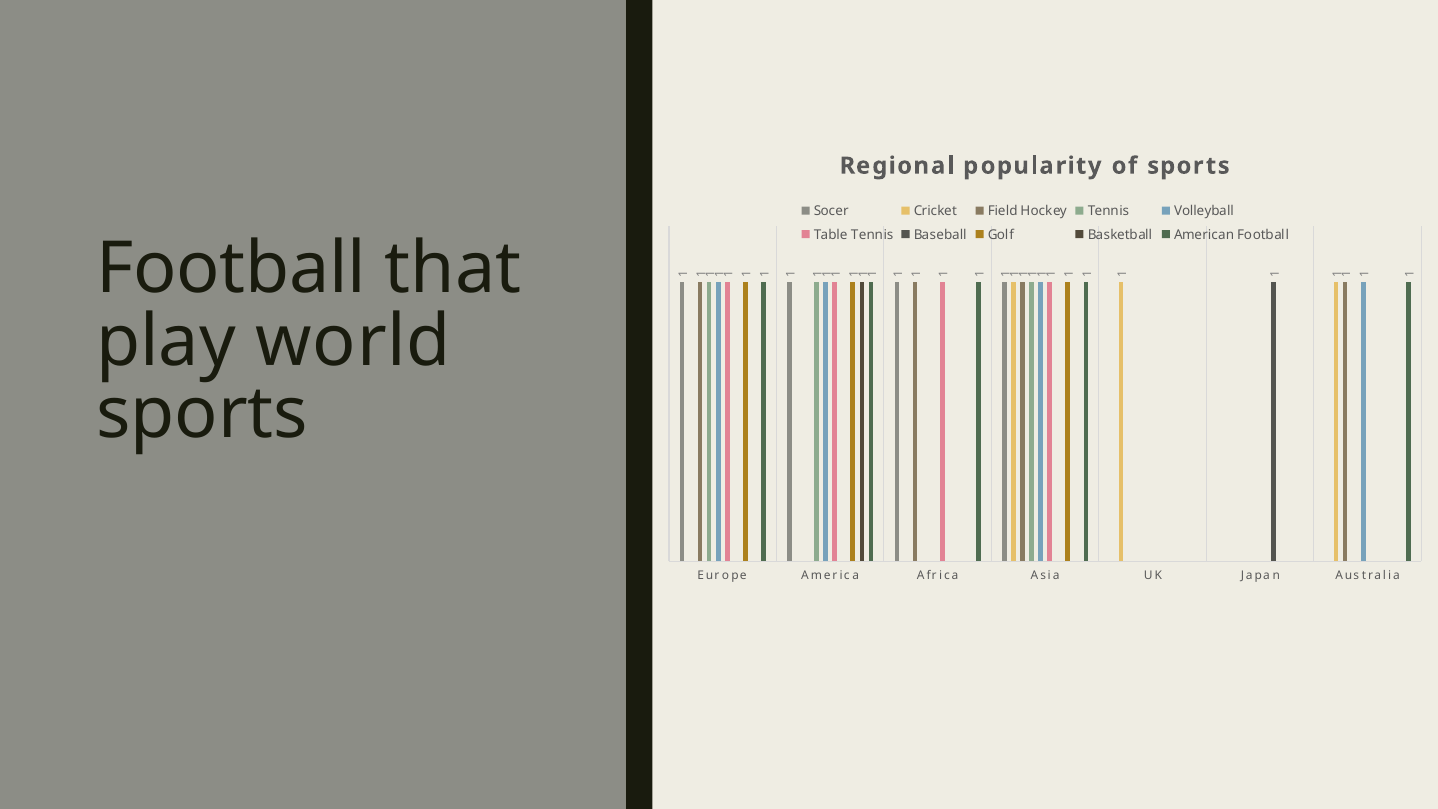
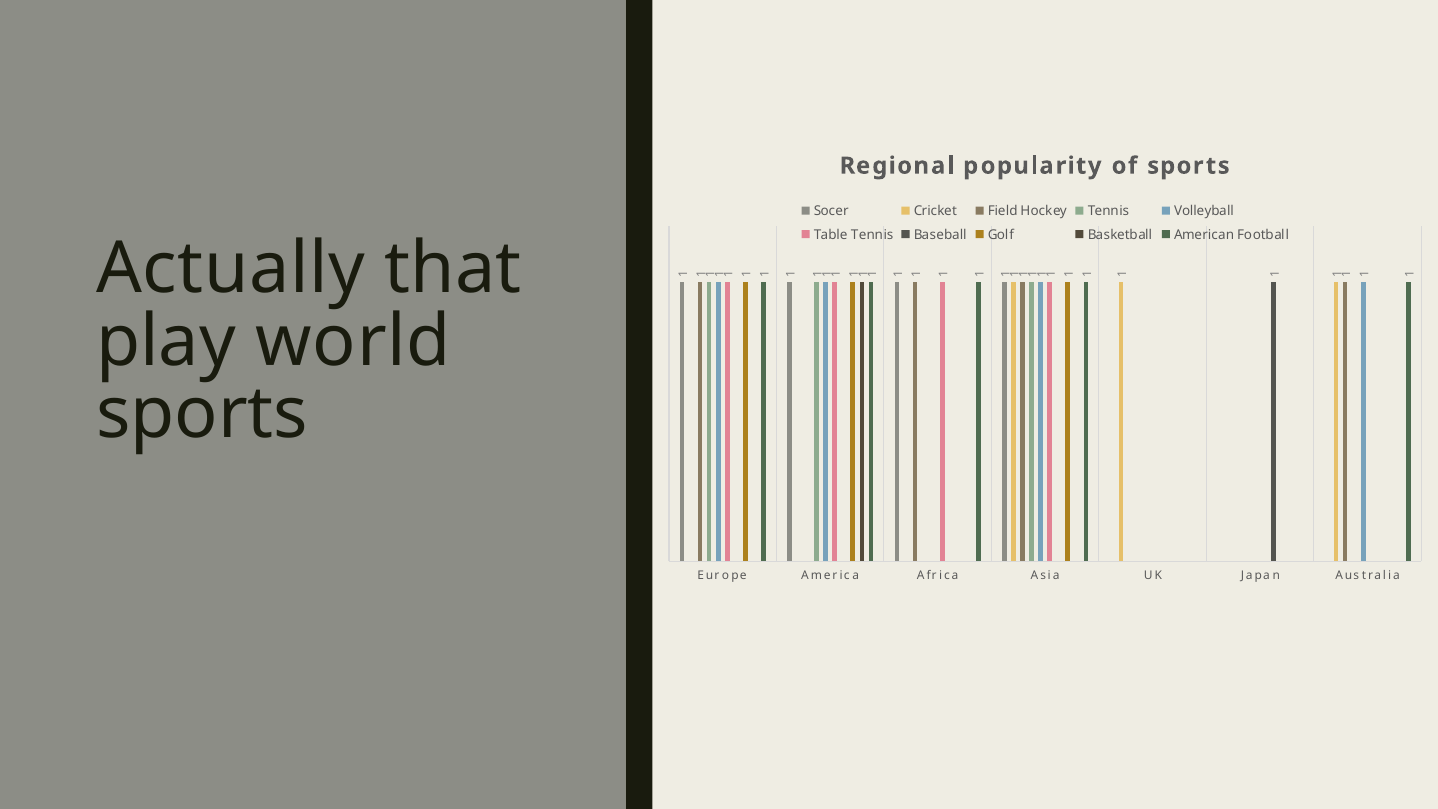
Football at (231, 269): Football -> Actually
